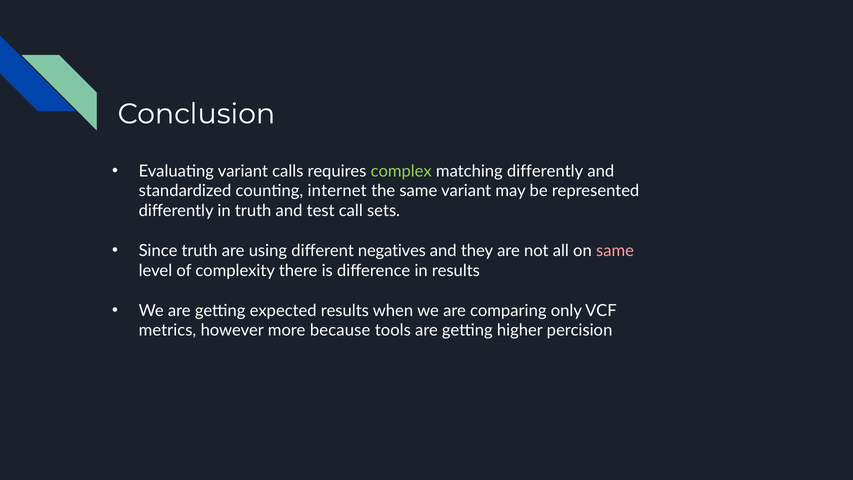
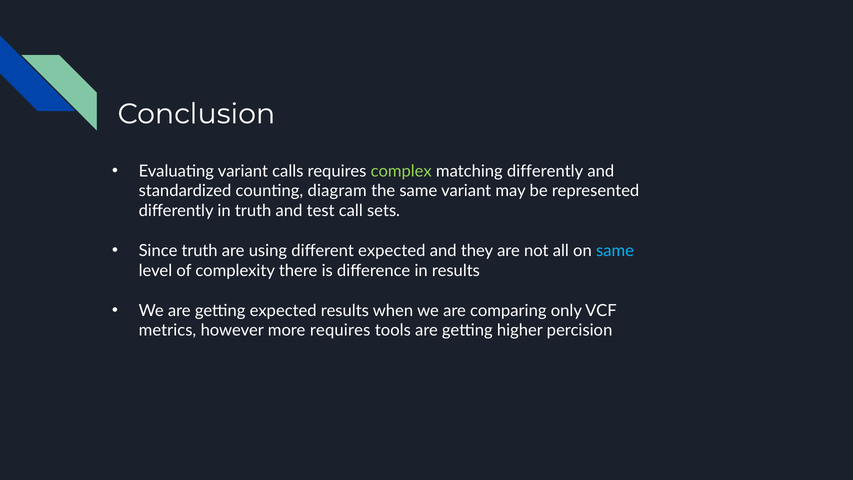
internet: internet -> diagram
different negatives: negatives -> expected
same at (615, 251) colour: pink -> light blue
more because: because -> requires
